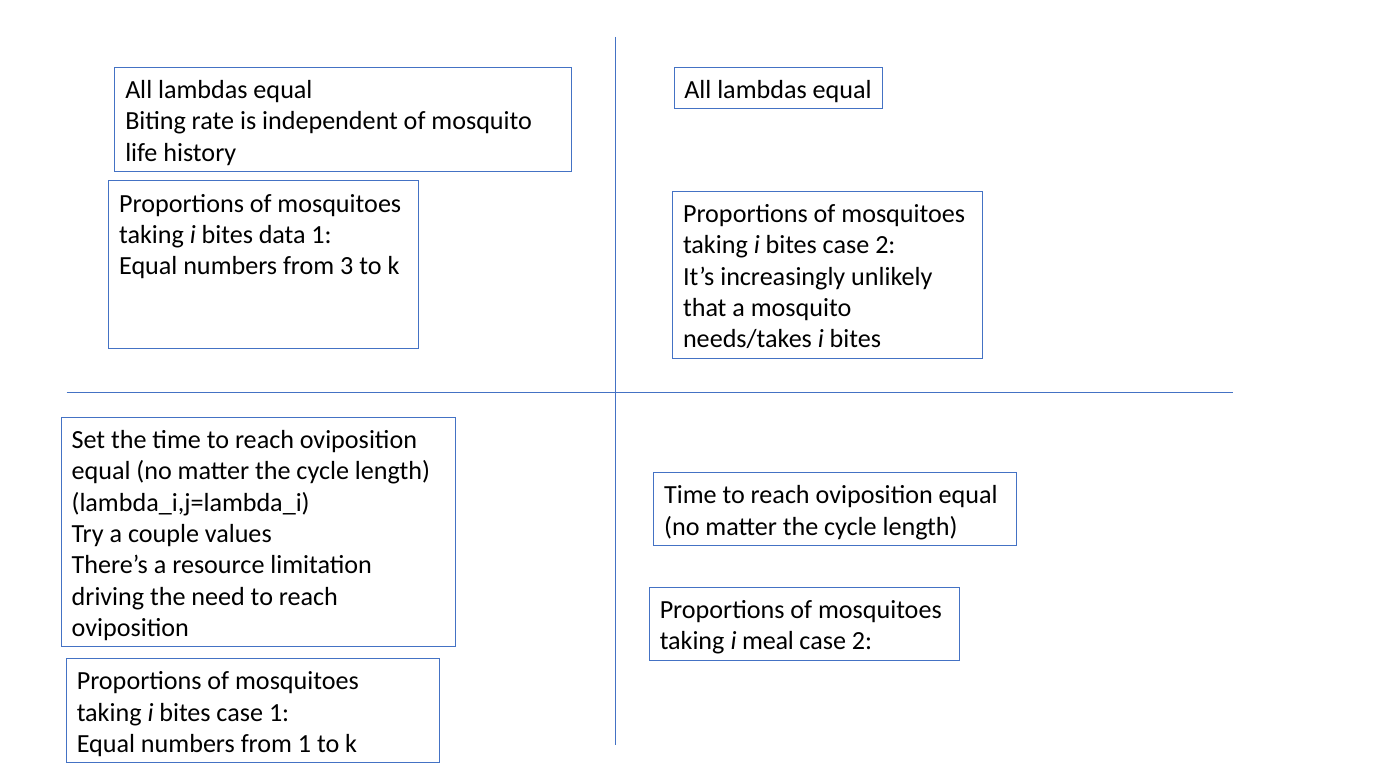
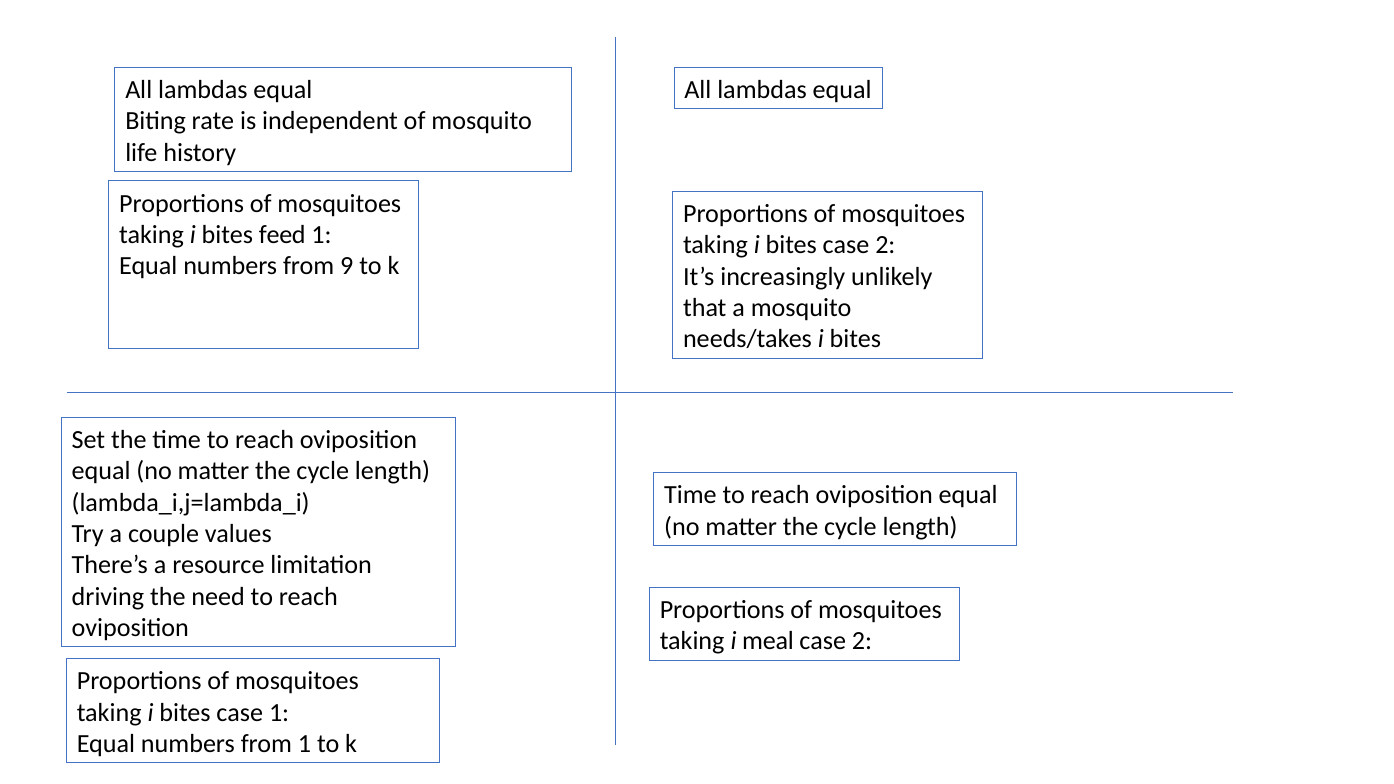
data: data -> feed
3: 3 -> 9
